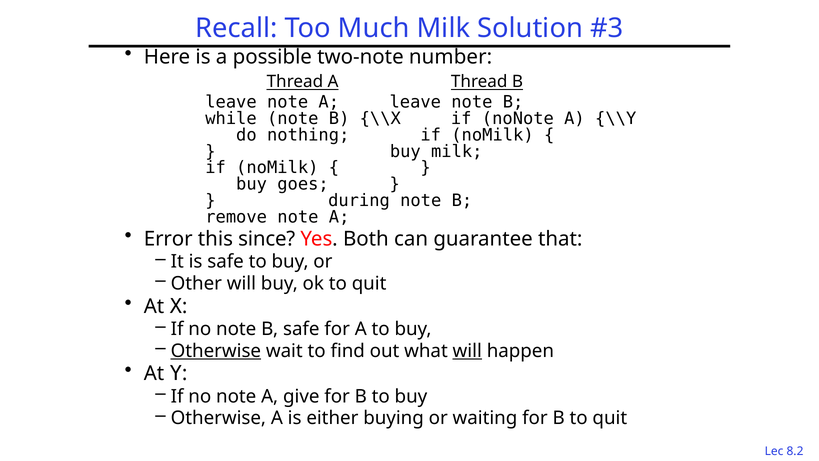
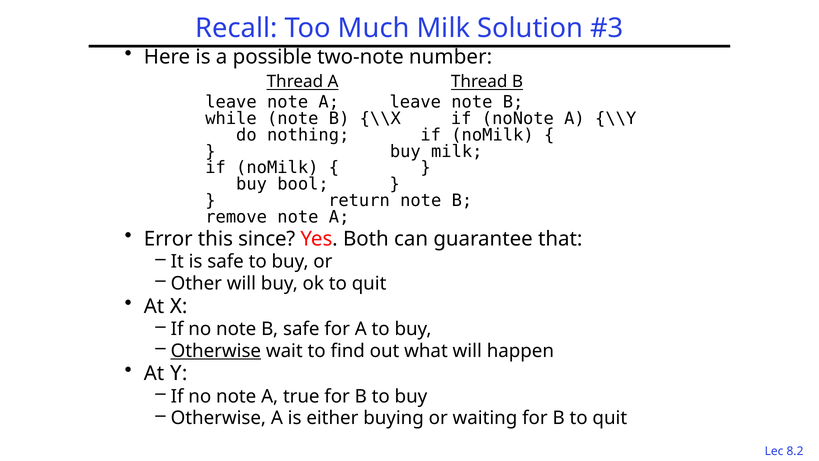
goes: goes -> bool
during: during -> return
will at (467, 351) underline: present -> none
give: give -> true
